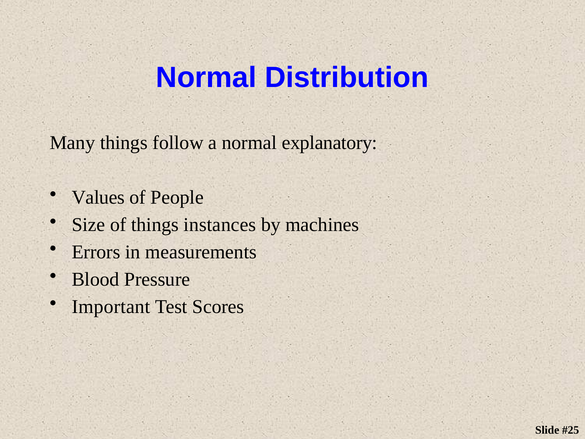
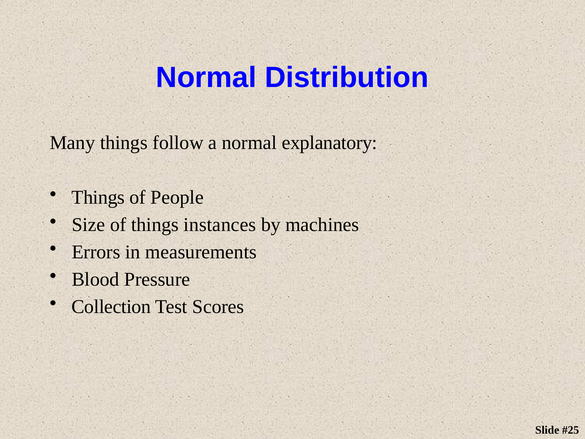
Values at (98, 197): Values -> Things
Important: Important -> Collection
